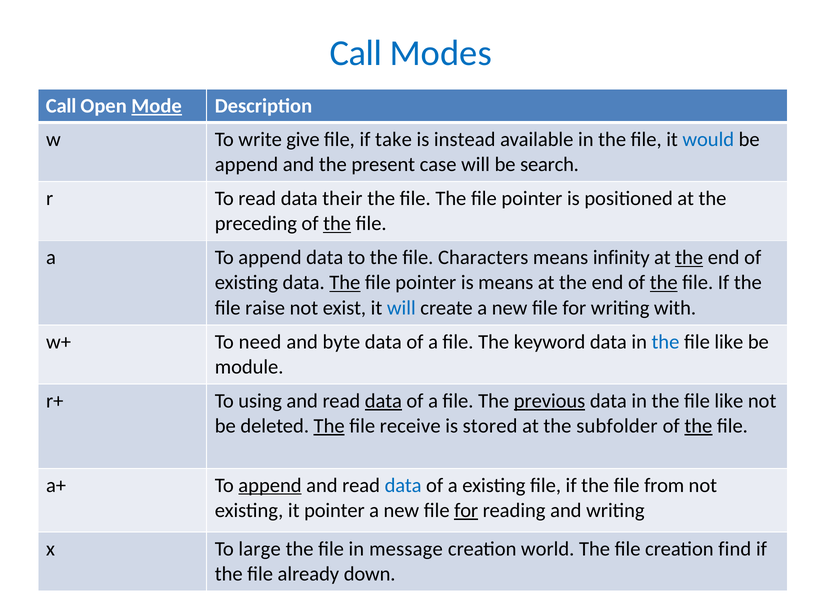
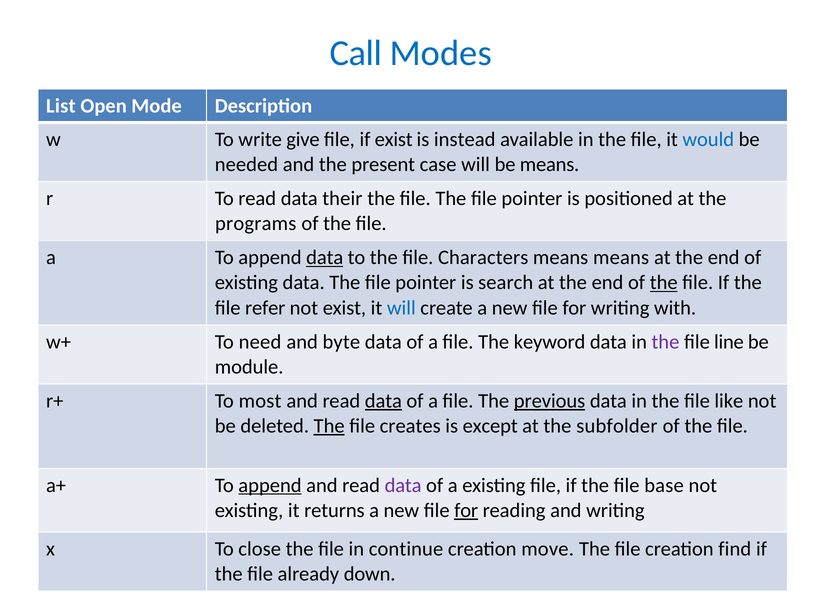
Call at (61, 106): Call -> List
Mode underline: present -> none
if take: take -> exist
append at (247, 165): append -> needed
be search: search -> means
preceding: preceding -> programs
the at (337, 224) underline: present -> none
data at (325, 258) underline: none -> present
means infinity: infinity -> means
the at (689, 258) underline: present -> none
The at (345, 283) underline: present -> none
is means: means -> search
raise: raise -> refer
the at (665, 342) colour: blue -> purple
like at (729, 342): like -> line
using: using -> most
receive: receive -> creates
stored: stored -> except
the at (698, 426) underline: present -> none
data at (403, 486) colour: blue -> purple
from: from -> base
it pointer: pointer -> returns
large: large -> close
message: message -> continue
world: world -> move
